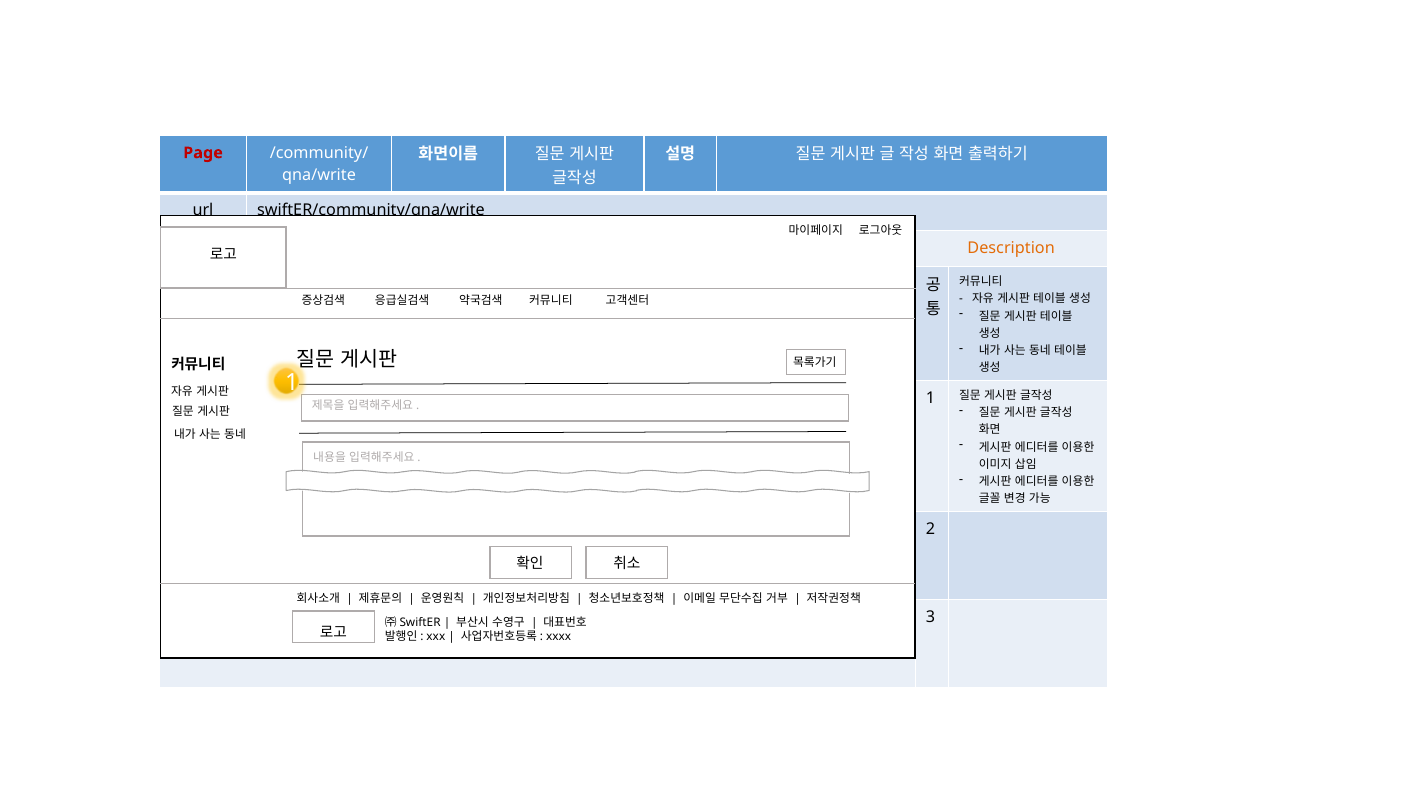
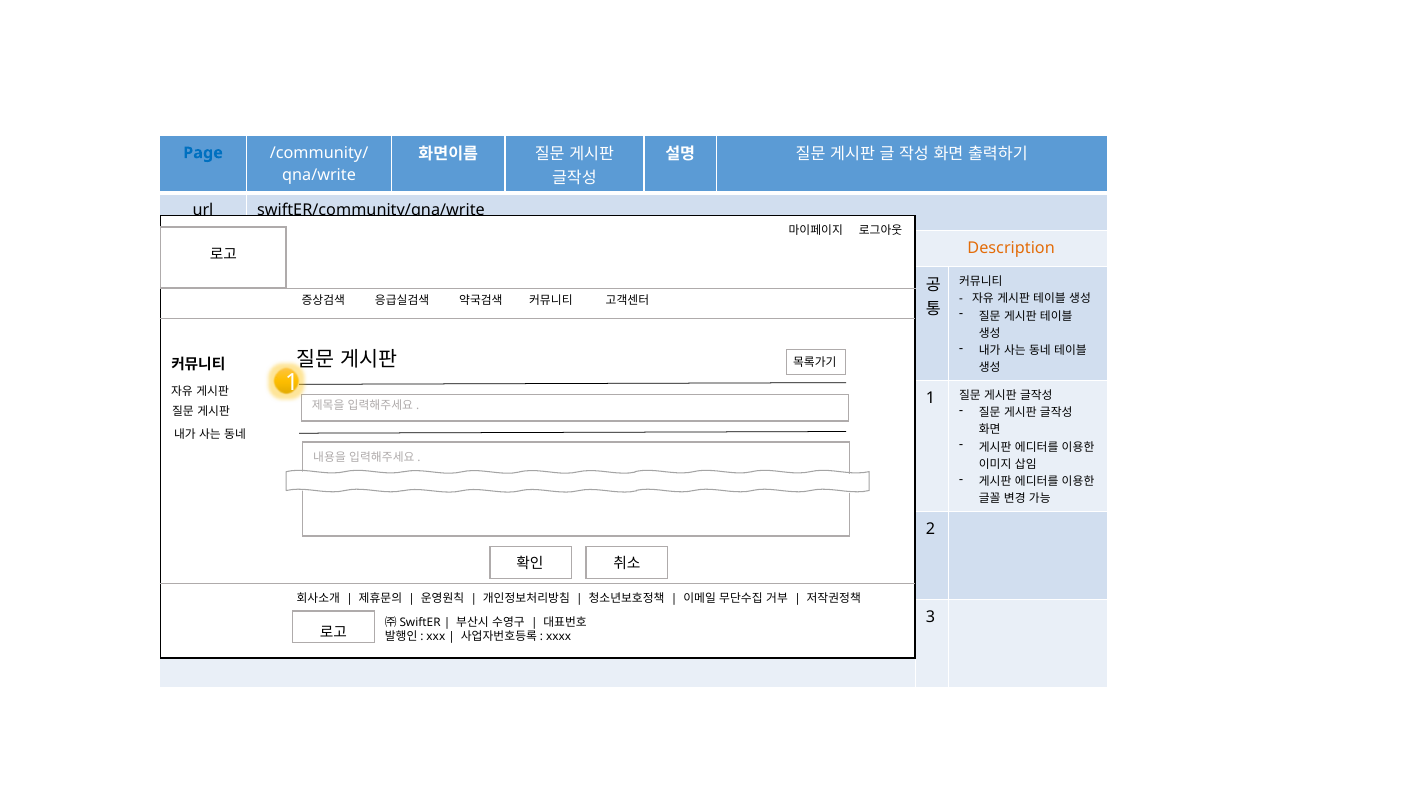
Page colour: red -> blue
